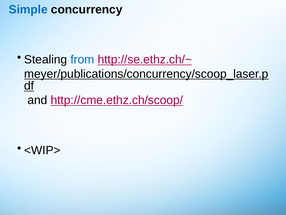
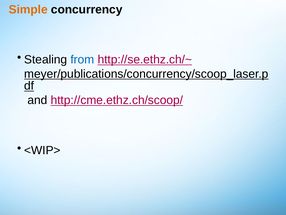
Simple colour: blue -> orange
